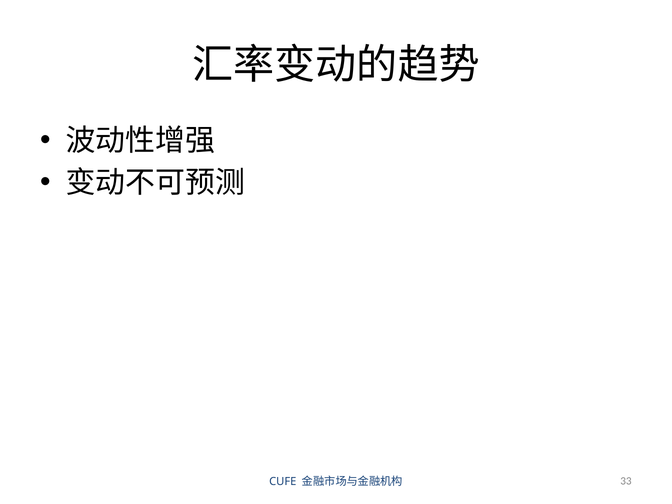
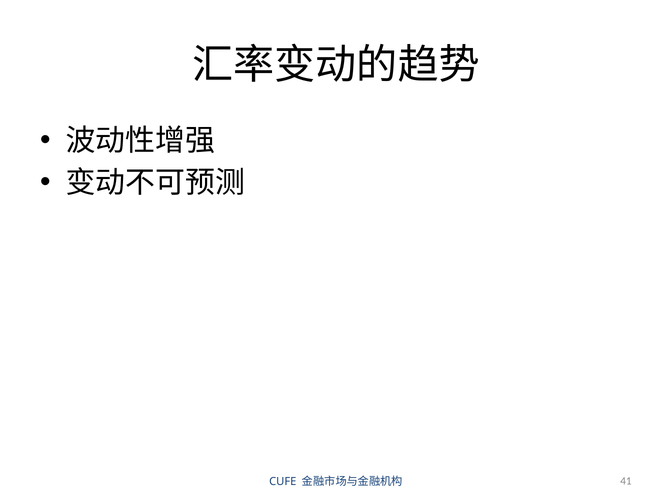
33: 33 -> 41
